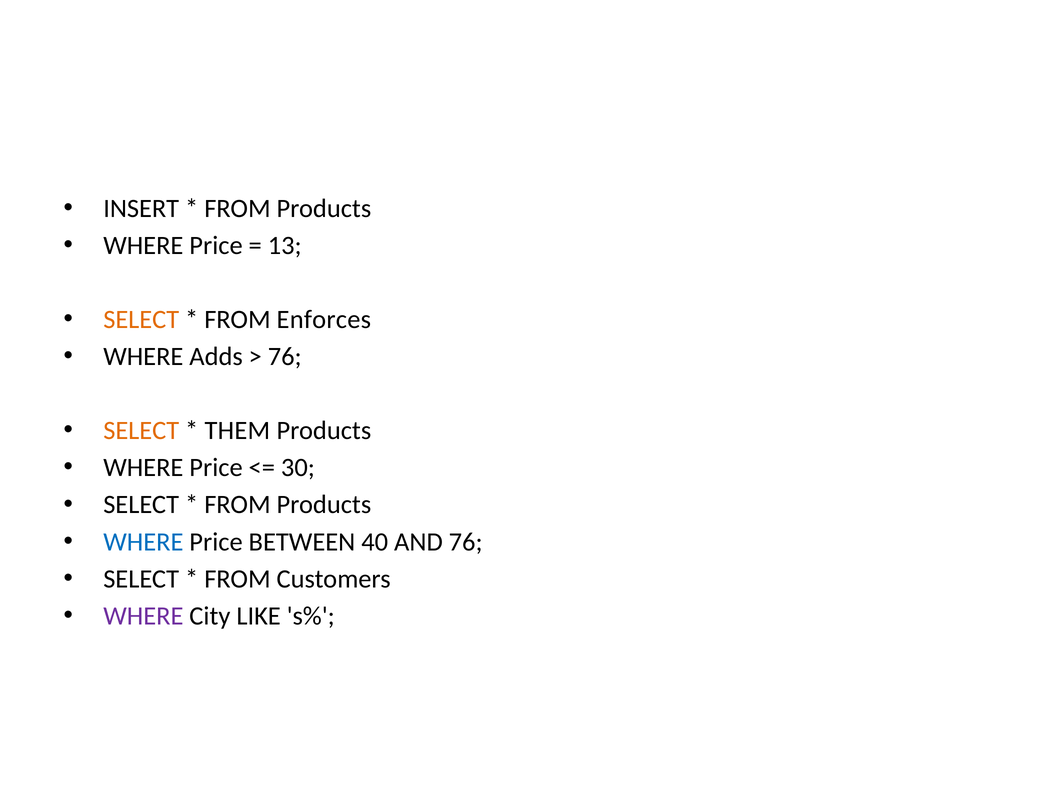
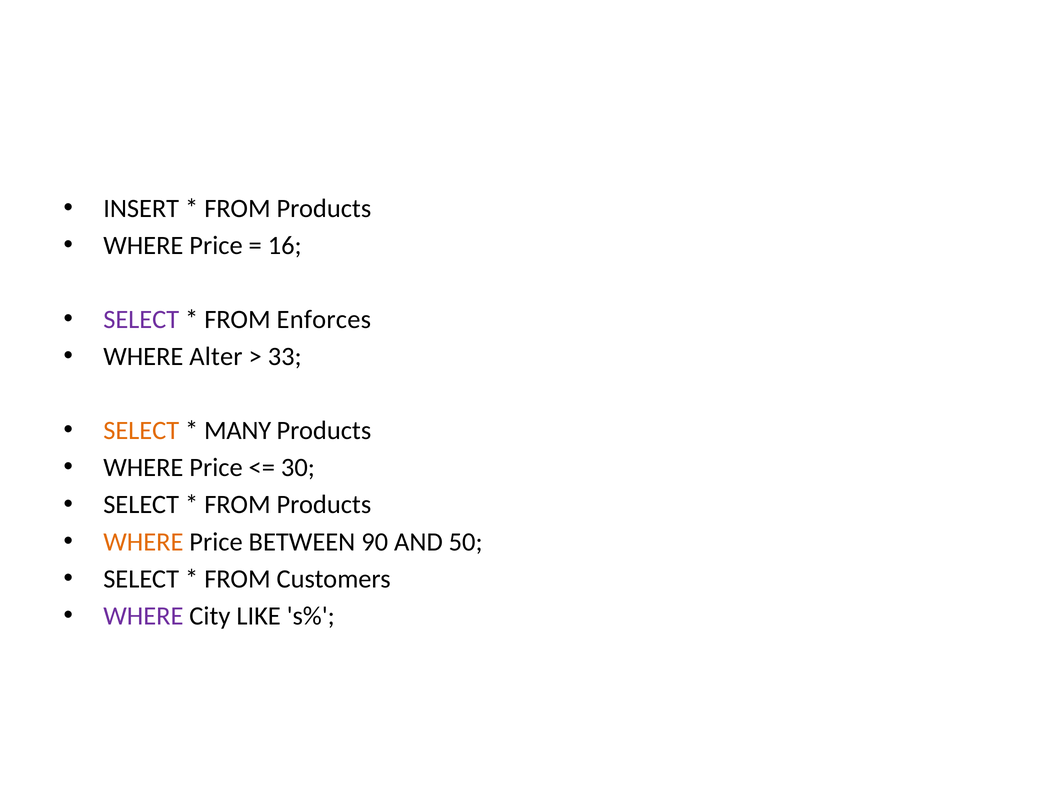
13: 13 -> 16
SELECT at (141, 320) colour: orange -> purple
Adds: Adds -> Alter
76 at (285, 357): 76 -> 33
THEM: THEM -> MANY
WHERE at (143, 542) colour: blue -> orange
40: 40 -> 90
AND 76: 76 -> 50
